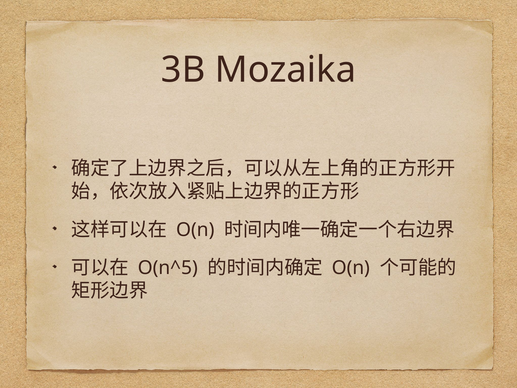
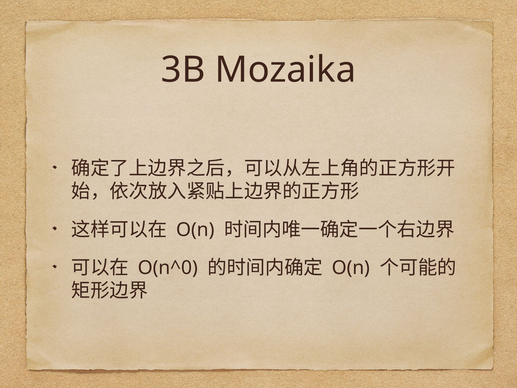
O(n^5: O(n^5 -> O(n^0
